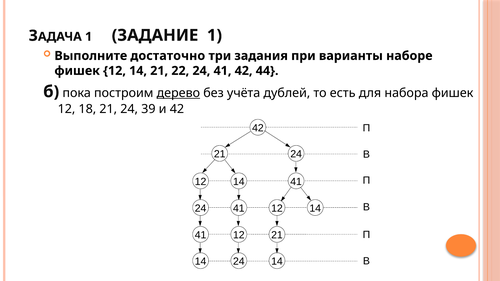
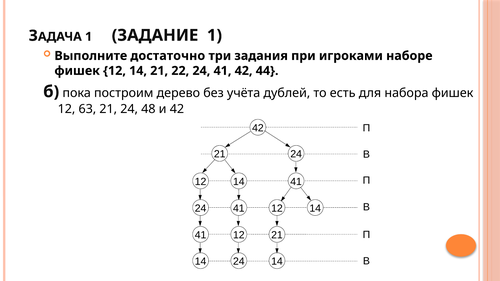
варианты: варианты -> игроками
дерево underline: present -> none
18: 18 -> 63
39: 39 -> 48
